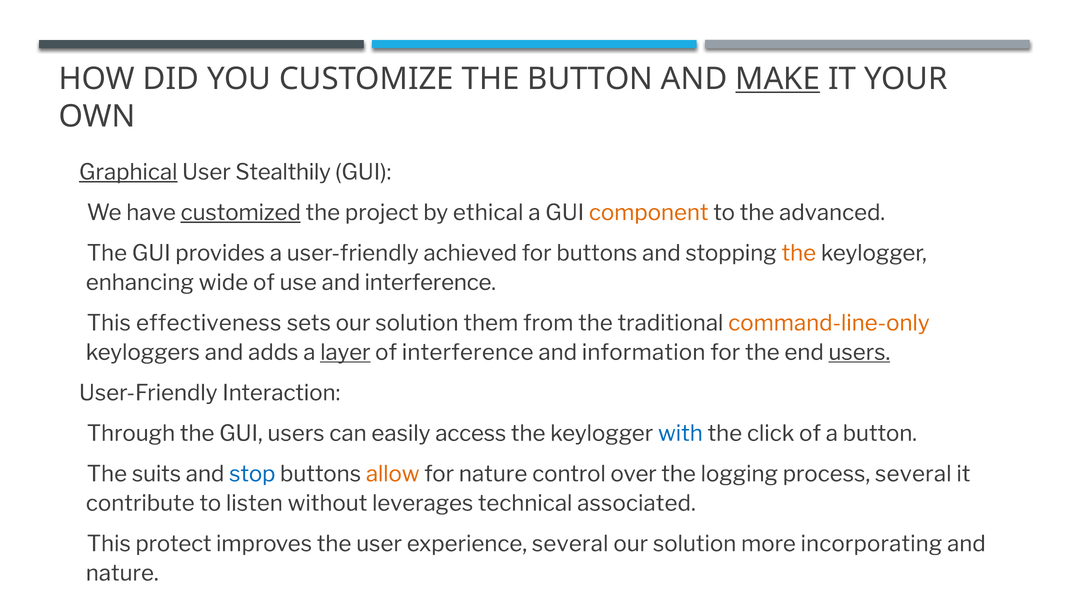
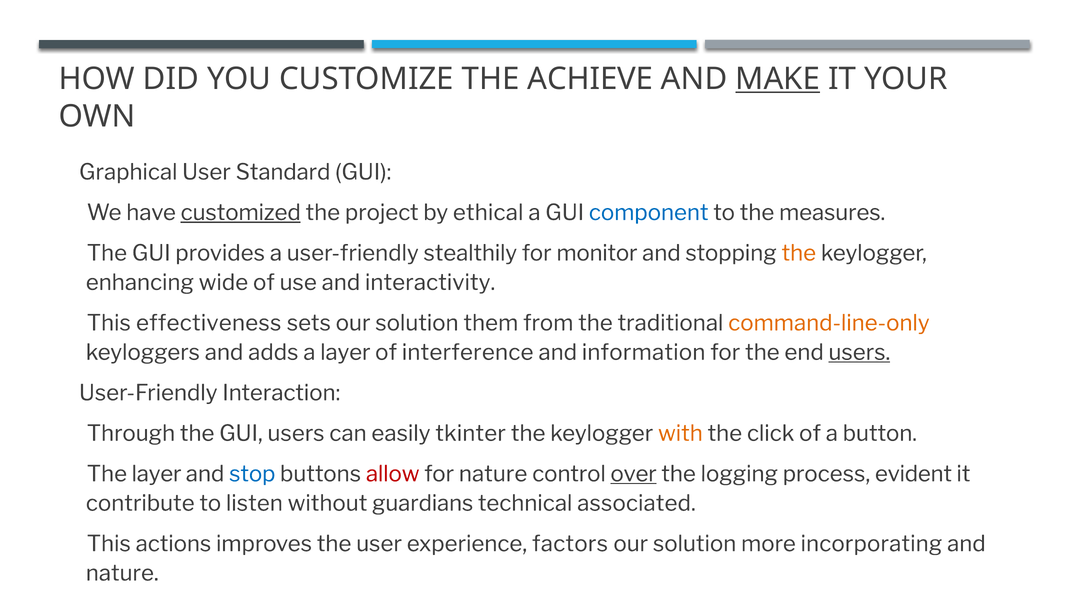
THE BUTTON: BUTTON -> ACHIEVE
Graphical underline: present -> none
Stealthily: Stealthily -> Standard
component colour: orange -> blue
advanced: advanced -> measures
achieved: achieved -> stealthily
for buttons: buttons -> monitor
and interference: interference -> interactivity
layer at (345, 353) underline: present -> none
access: access -> tkinter
with colour: blue -> orange
suits at (156, 474): suits -> layer
allow colour: orange -> red
over underline: none -> present
process several: several -> evident
leverages: leverages -> guardians
protect: protect -> actions
experience several: several -> factors
